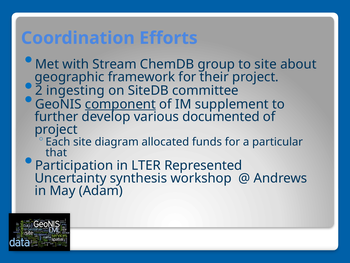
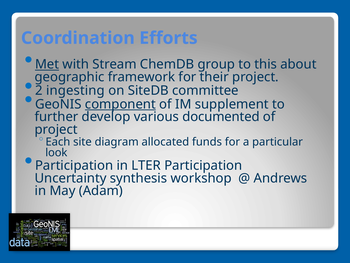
Met underline: none -> present
to site: site -> this
that: that -> look
LTER Represented: Represented -> Participation
